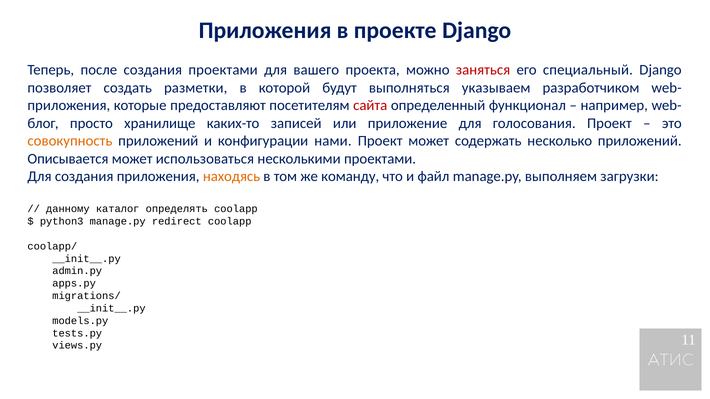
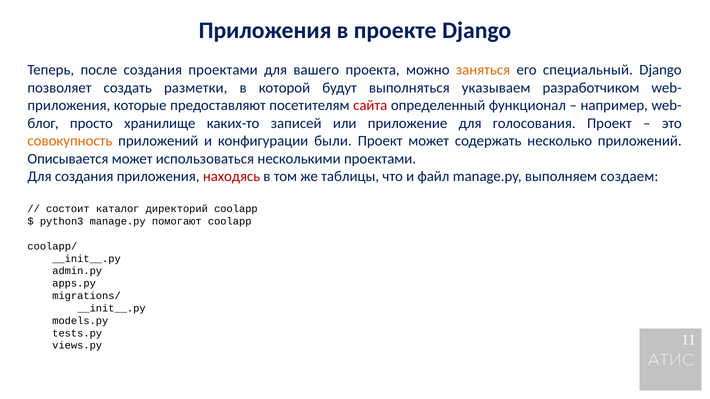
заняться colour: red -> orange
нами: нами -> были
находясь colour: orange -> red
команду: команду -> таблицы
загрузки: загрузки -> создаем
данному: данному -> состоит
определять: определять -> директорий
redirect: redirect -> помогают
